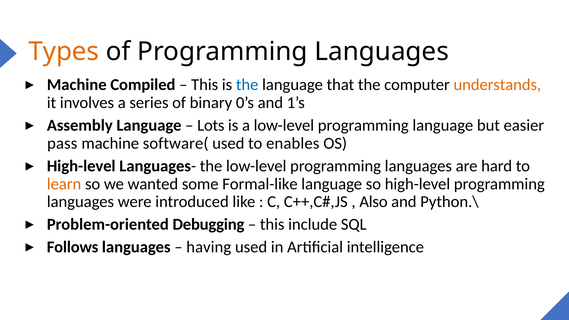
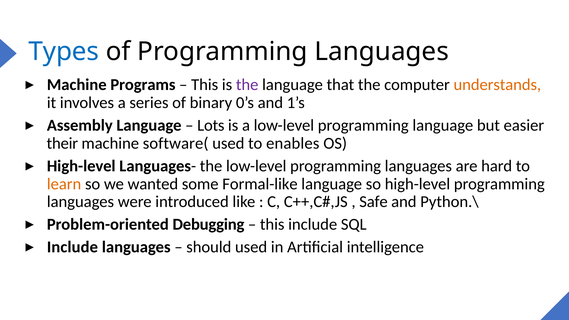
Types colour: orange -> blue
Compiled: Compiled -> Programs
the at (247, 85) colour: blue -> purple
pass: pass -> their
Also: Also -> Safe
Follows at (73, 247): Follows -> Include
having: having -> should
